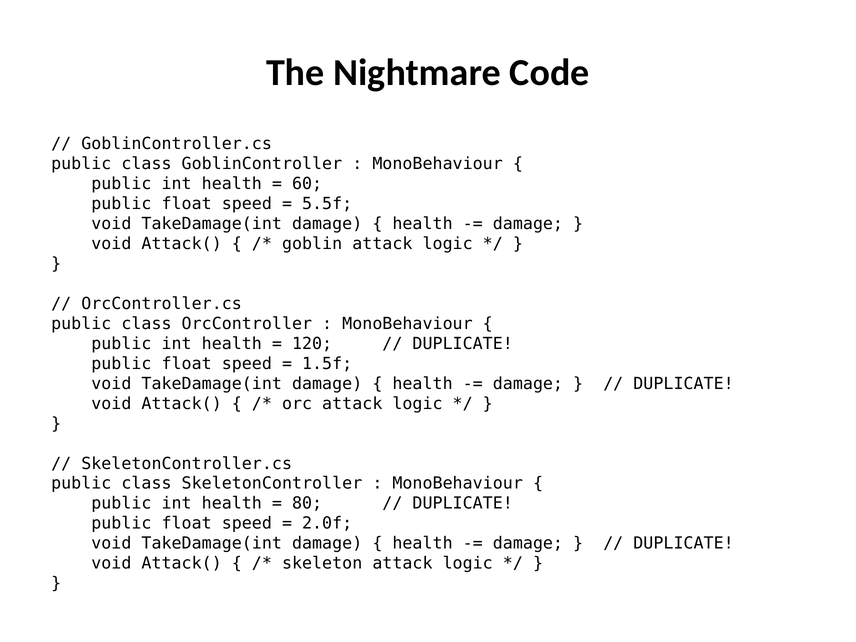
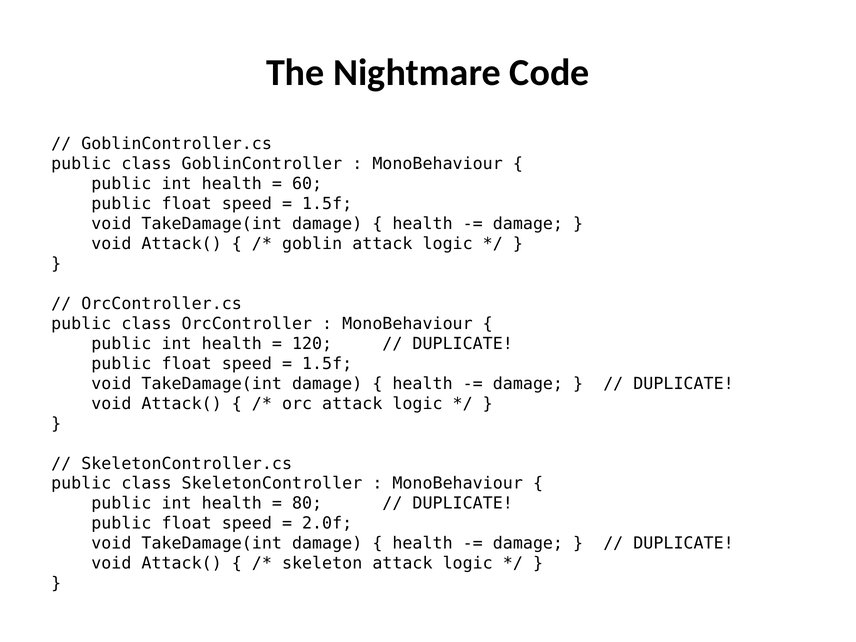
5.5f at (327, 204): 5.5f -> 1.5f
